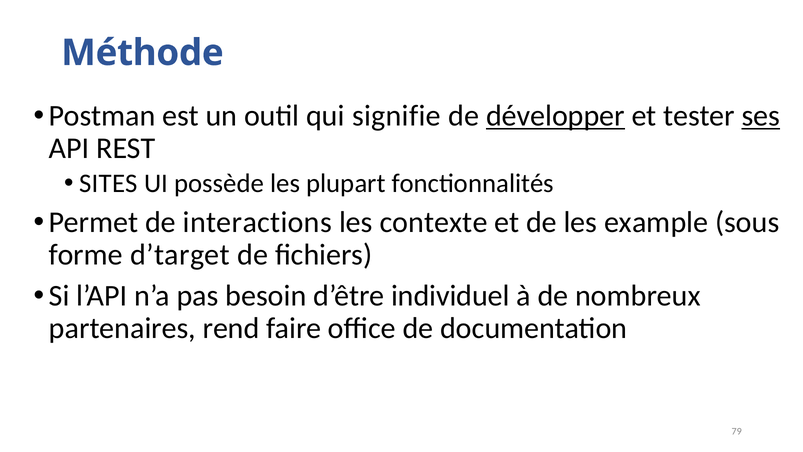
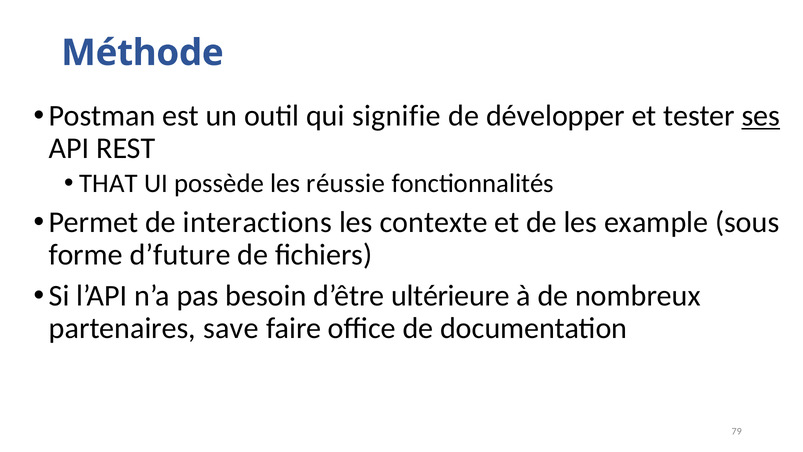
développer underline: present -> none
SITES: SITES -> THAT
plupart: plupart -> réussie
d’target: d’target -> d’future
individuel: individuel -> ultérieure
rend: rend -> save
